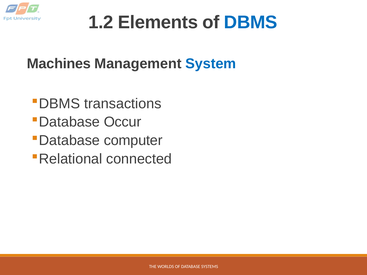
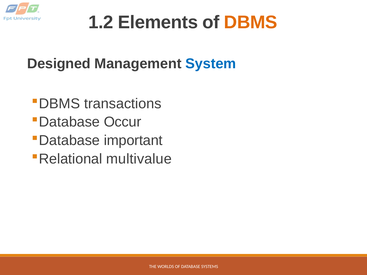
DBMS colour: blue -> orange
Machines: Machines -> Designed
computer: computer -> important
connected: connected -> multivalue
